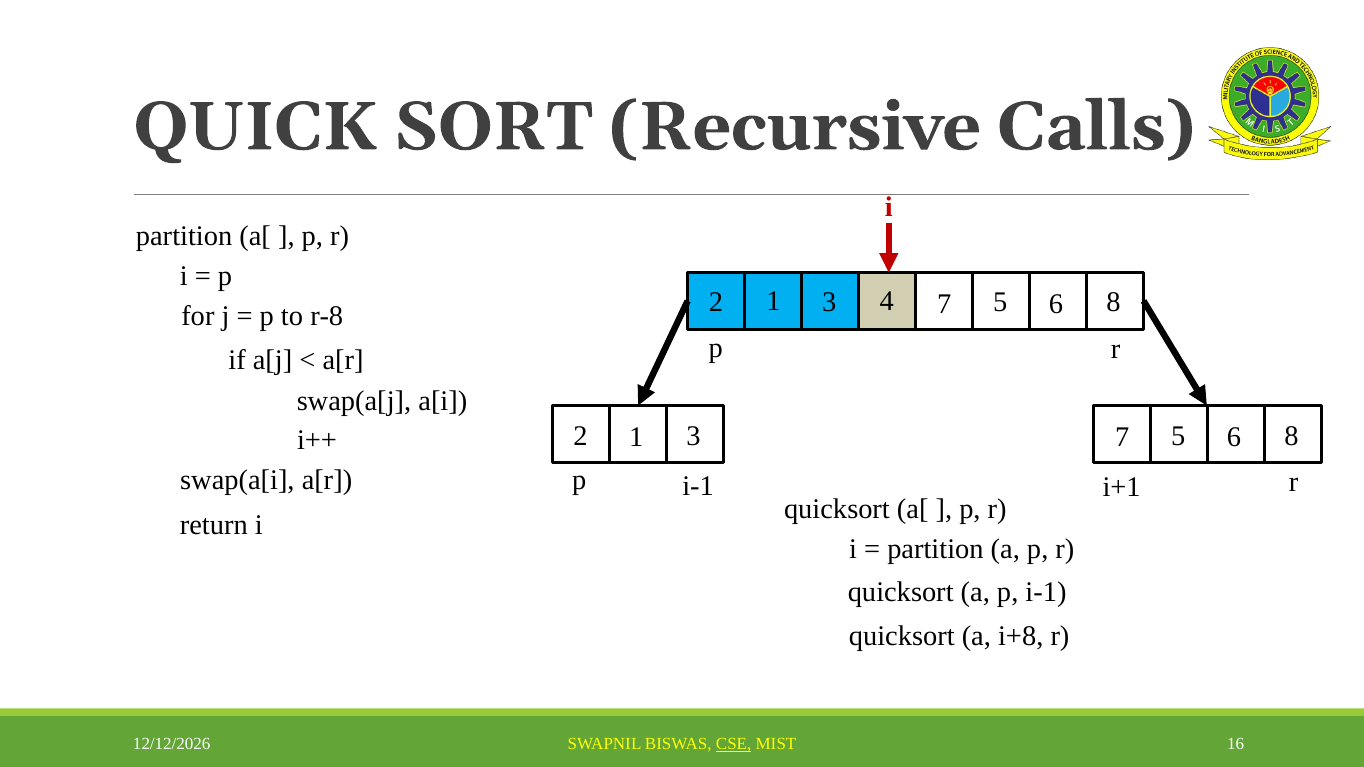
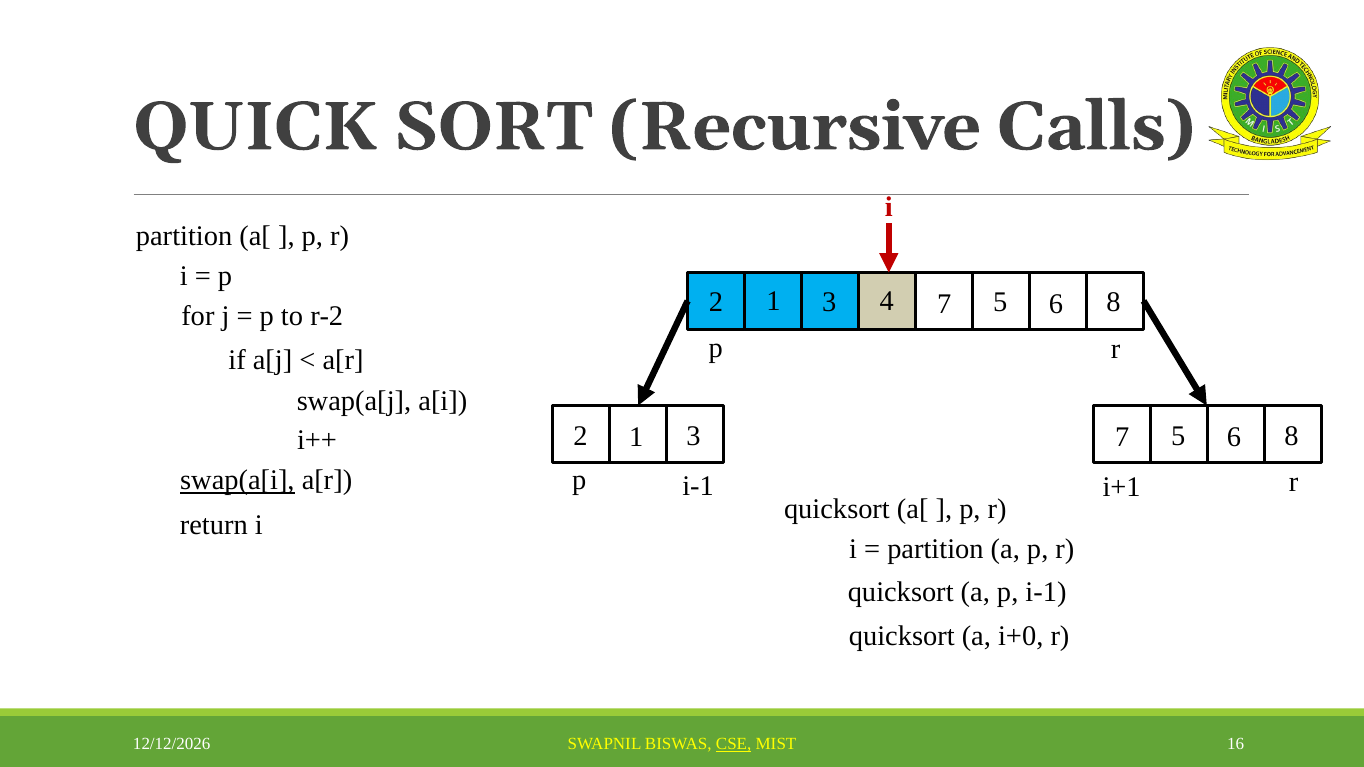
r-8: r-8 -> r-2
swap(a[i underline: none -> present
i+8: i+8 -> i+0
